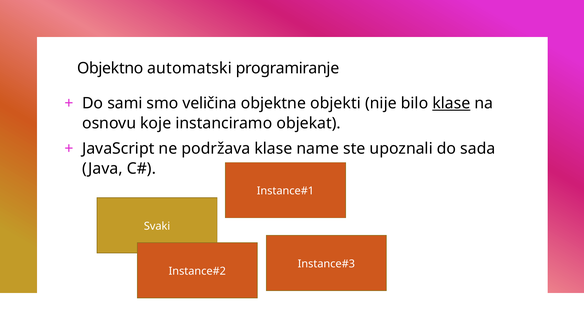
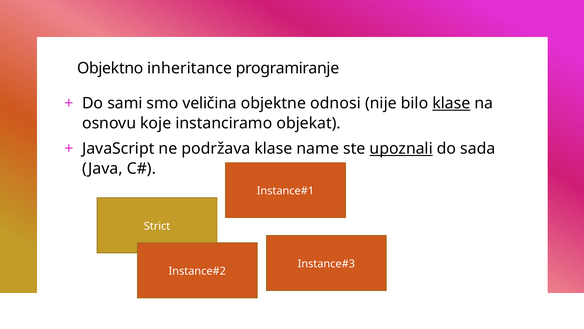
automatski: automatski -> inheritance
objekti: objekti -> odnosi
upoznali underline: none -> present
Svaki: Svaki -> Strict
